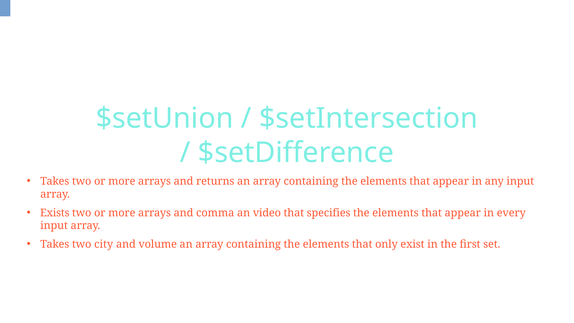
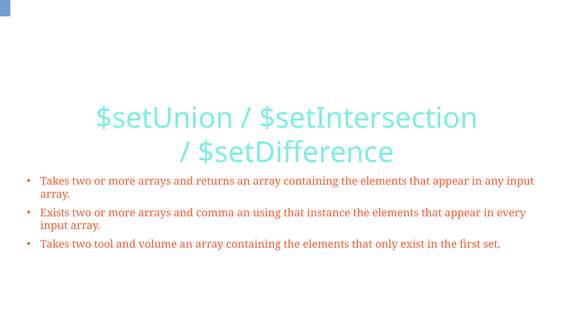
video: video -> using
specifies: specifies -> instance
city: city -> tool
